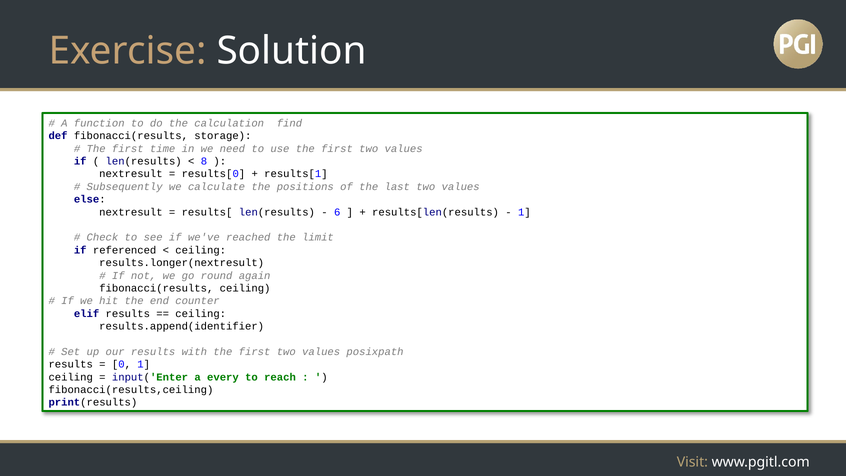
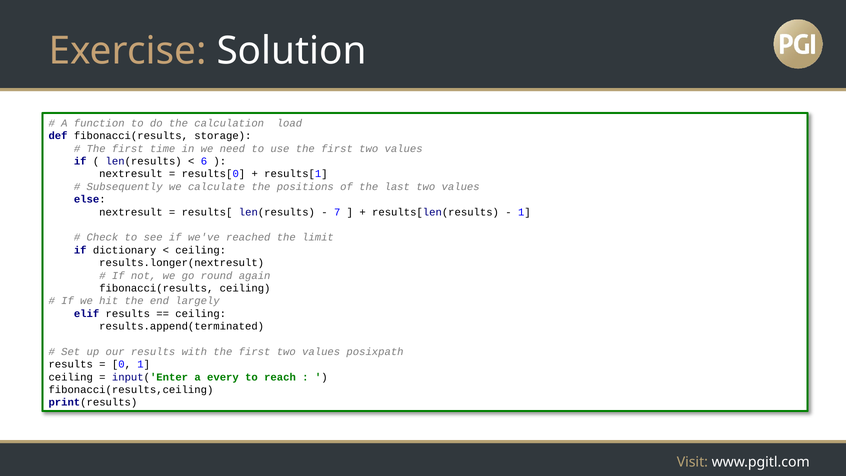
find: find -> load
8: 8 -> 6
6: 6 -> 7
referenced: referenced -> dictionary
counter: counter -> largely
results.append(identifier: results.append(identifier -> results.append(terminated
